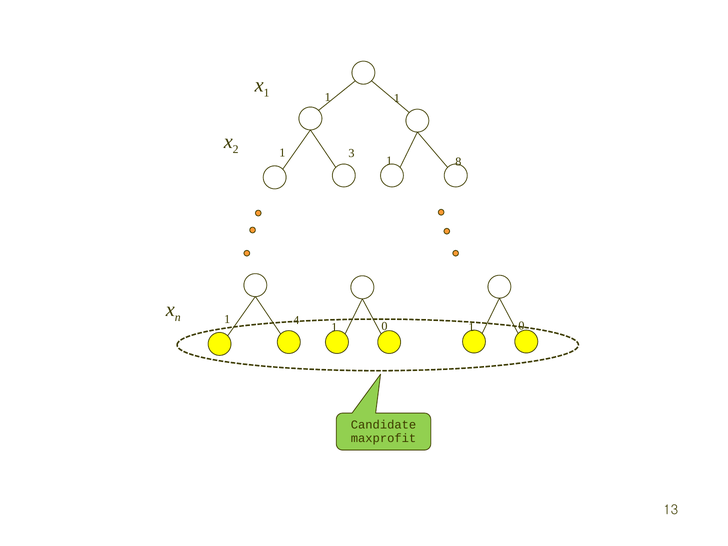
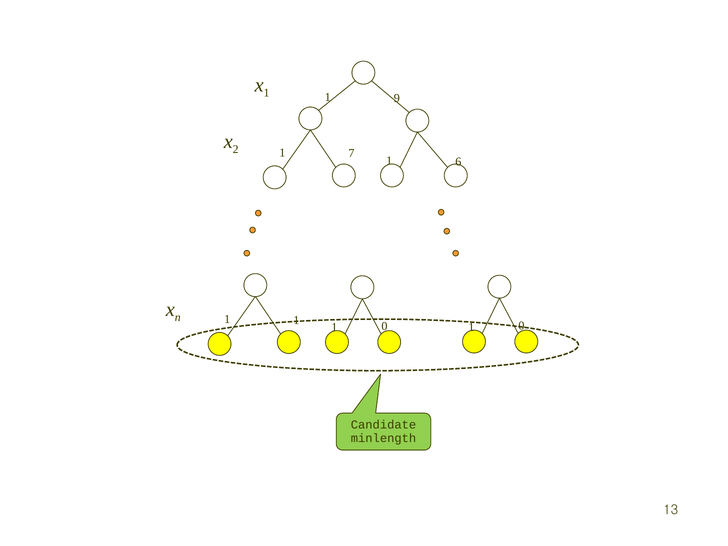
1 at (397, 98): 1 -> 9
3: 3 -> 7
8: 8 -> 6
4 at (296, 320): 4 -> 1
maxprofit: maxprofit -> minlength
